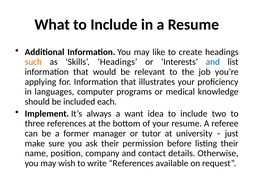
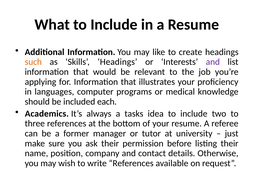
and at (213, 62) colour: blue -> purple
Implement: Implement -> Academics
want: want -> tasks
